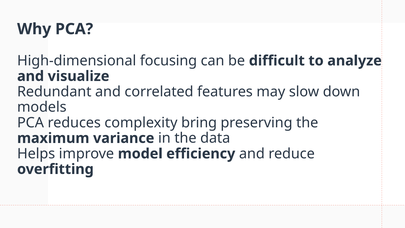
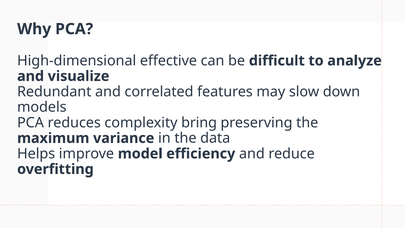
focusing: focusing -> effective
